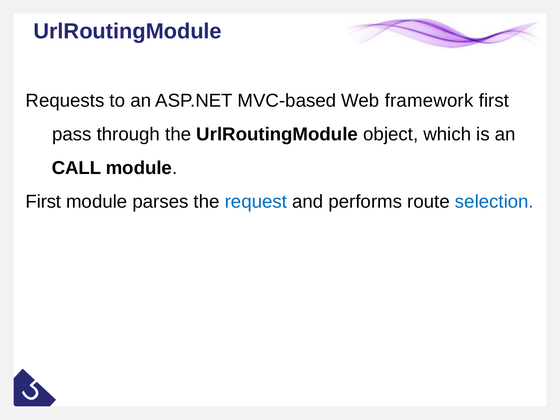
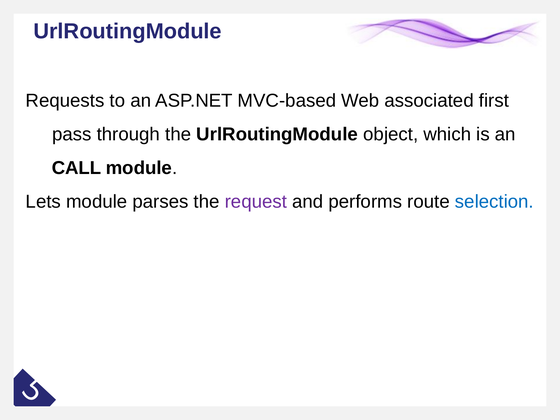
framework: framework -> associated
First at (43, 202): First -> Lets
request colour: blue -> purple
